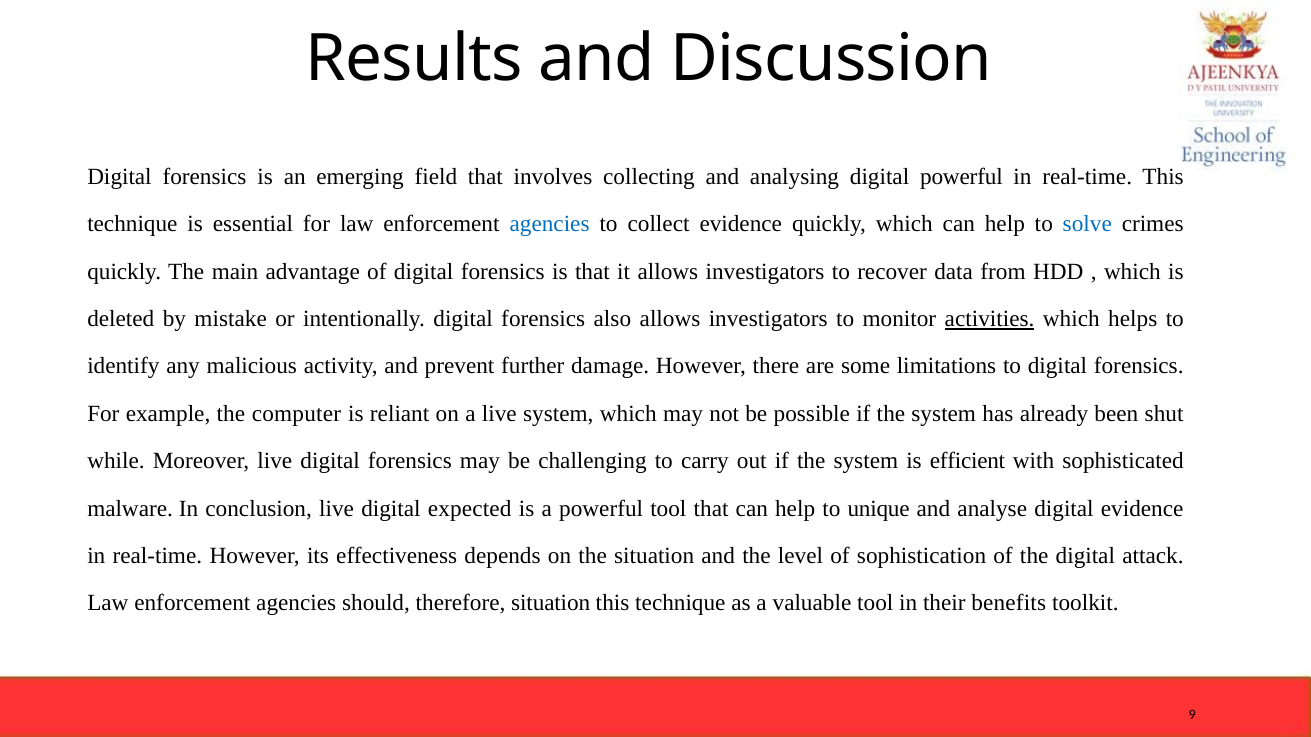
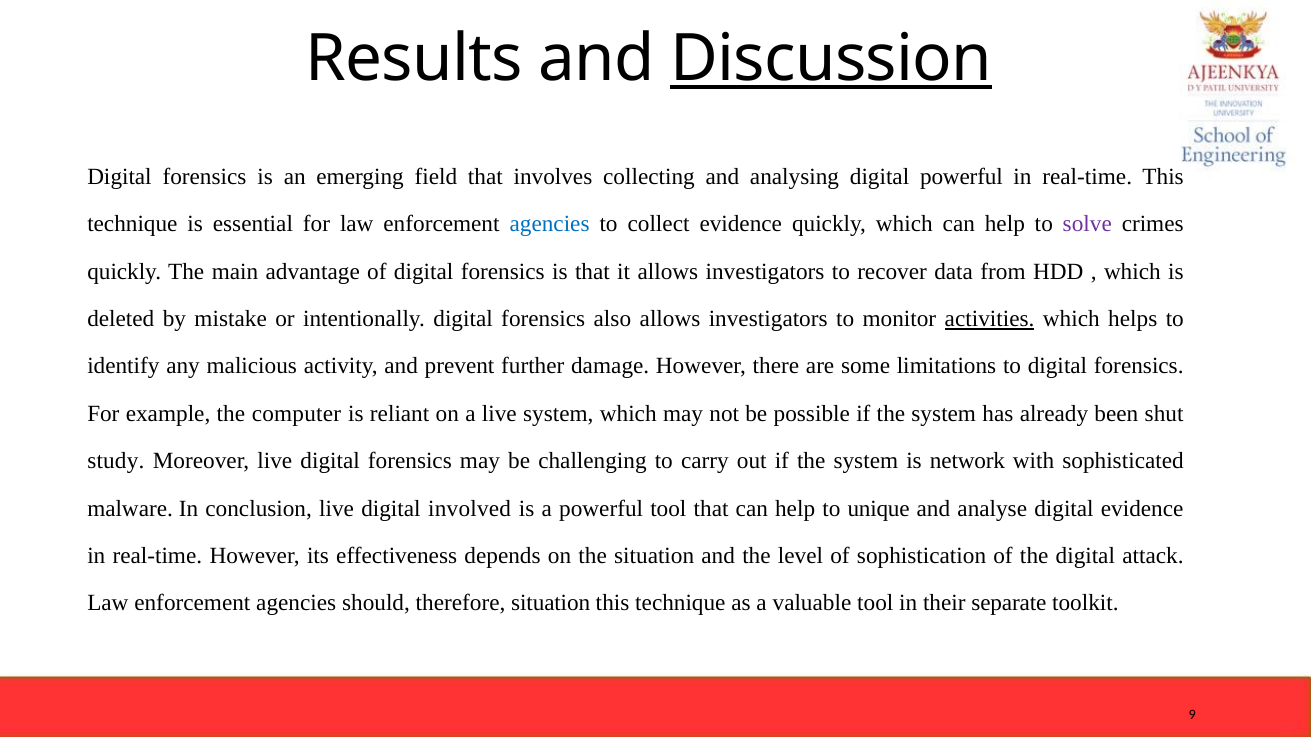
Discussion underline: none -> present
solve colour: blue -> purple
while: while -> study
efficient: efficient -> network
expected: expected -> involved
benefits: benefits -> separate
